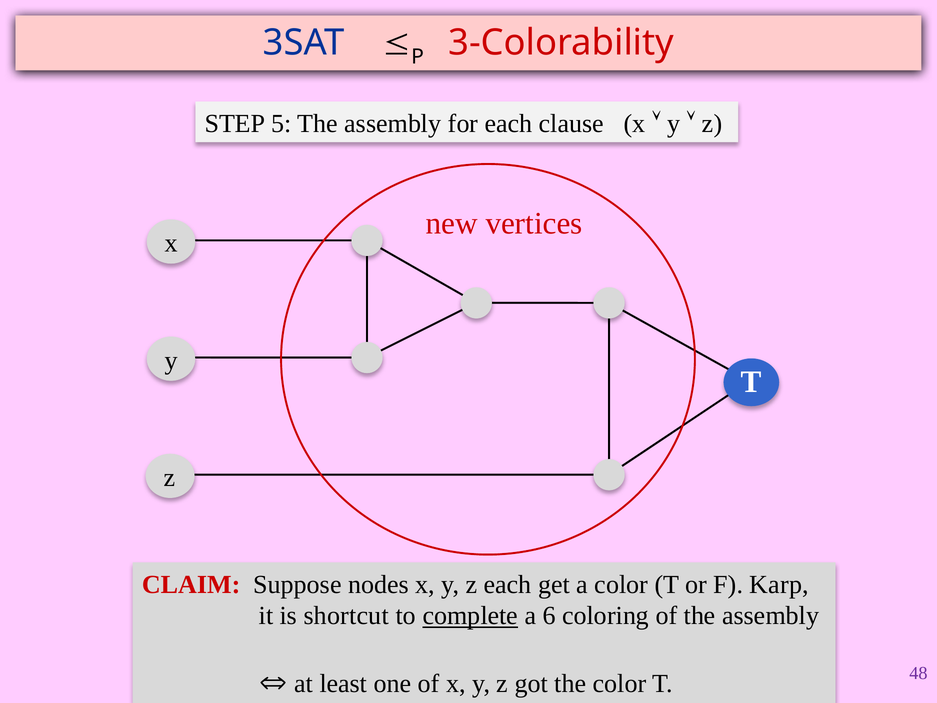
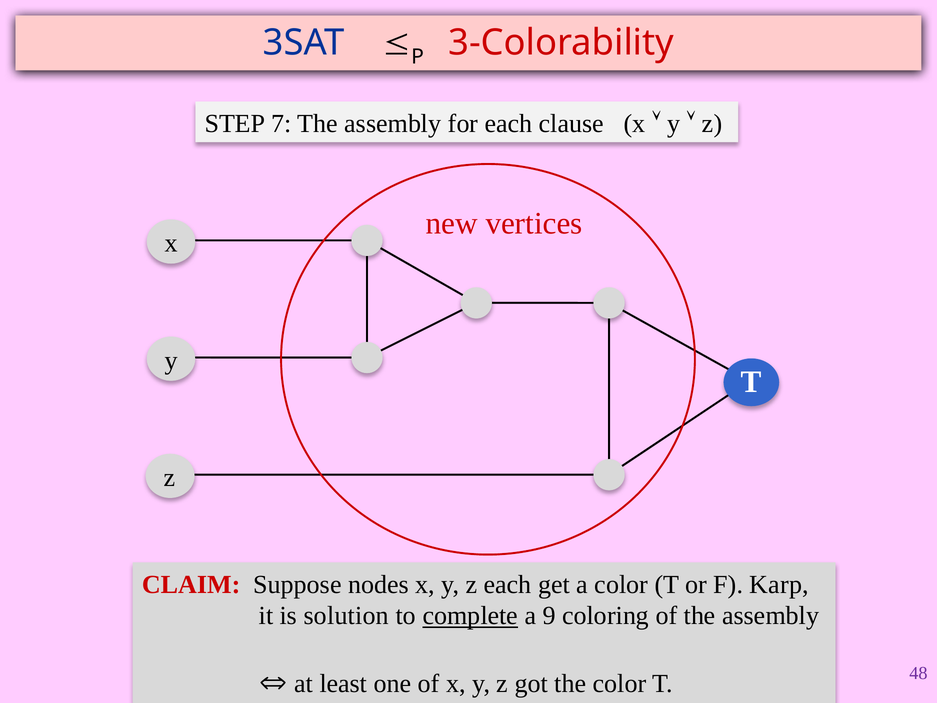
5: 5 -> 7
shortcut: shortcut -> solution
6: 6 -> 9
